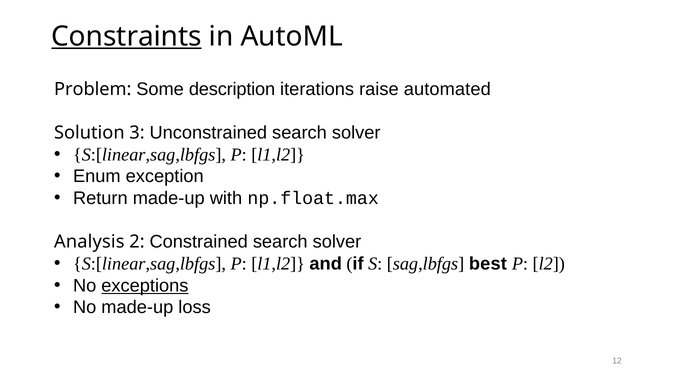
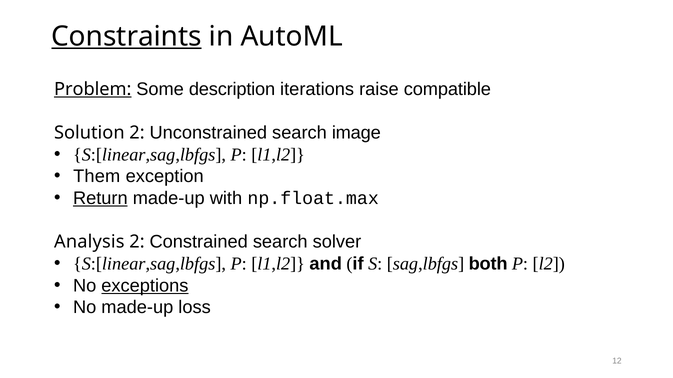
Problem underline: none -> present
automated: automated -> compatible
Solution 3: 3 -> 2
Unconstrained search solver: solver -> image
Enum: Enum -> Them
Return underline: none -> present
best: best -> both
